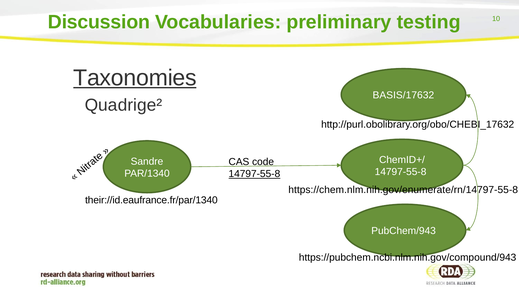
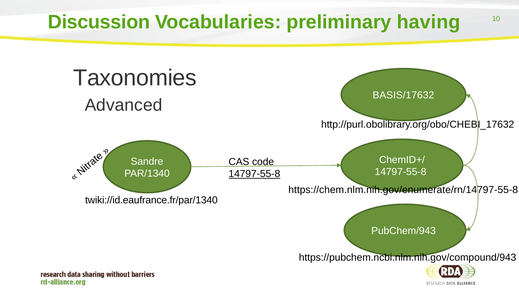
testing: testing -> having
Taxonomies underline: present -> none
Quadrige²: Quadrige² -> Advanced
their://id.eaufrance.fr/par/1340: their://id.eaufrance.fr/par/1340 -> twiki://id.eaufrance.fr/par/1340
